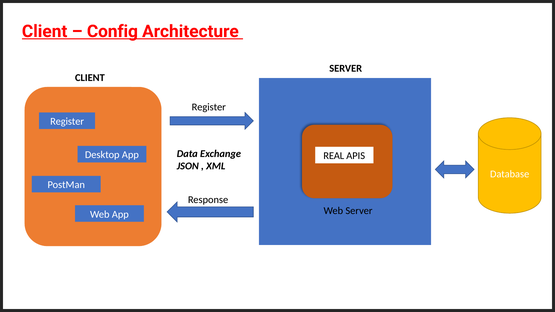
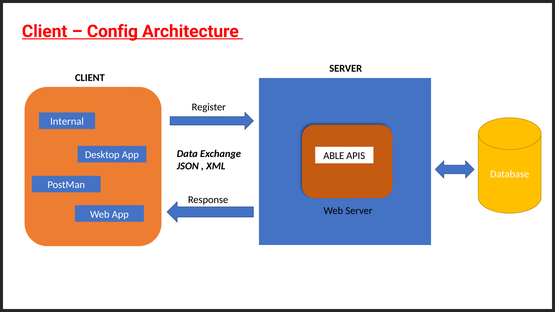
Register at (67, 122): Register -> Internal
REAL: REAL -> ABLE
